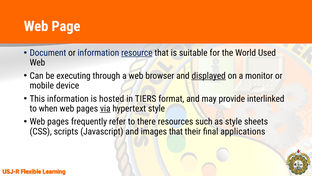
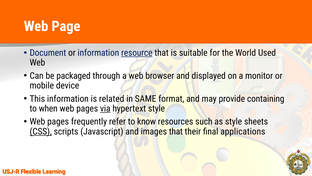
executing: executing -> packaged
displayed underline: present -> none
hosted: hosted -> related
TIERS: TIERS -> SAME
interlinked: interlinked -> containing
there: there -> know
CSS underline: none -> present
